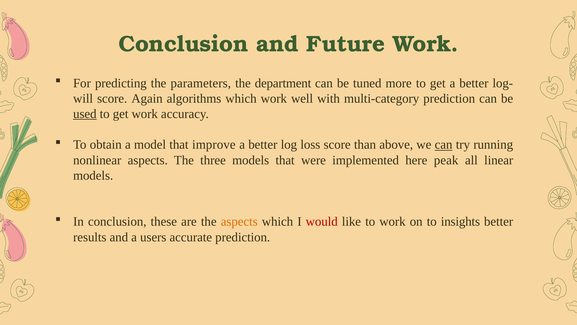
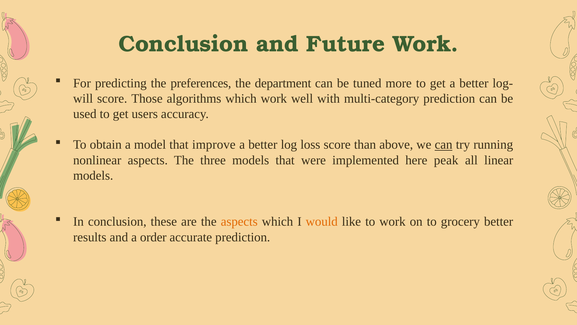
parameters: parameters -> preferences
Again: Again -> Those
used underline: present -> none
get work: work -> users
would colour: red -> orange
insights: insights -> grocery
users: users -> order
